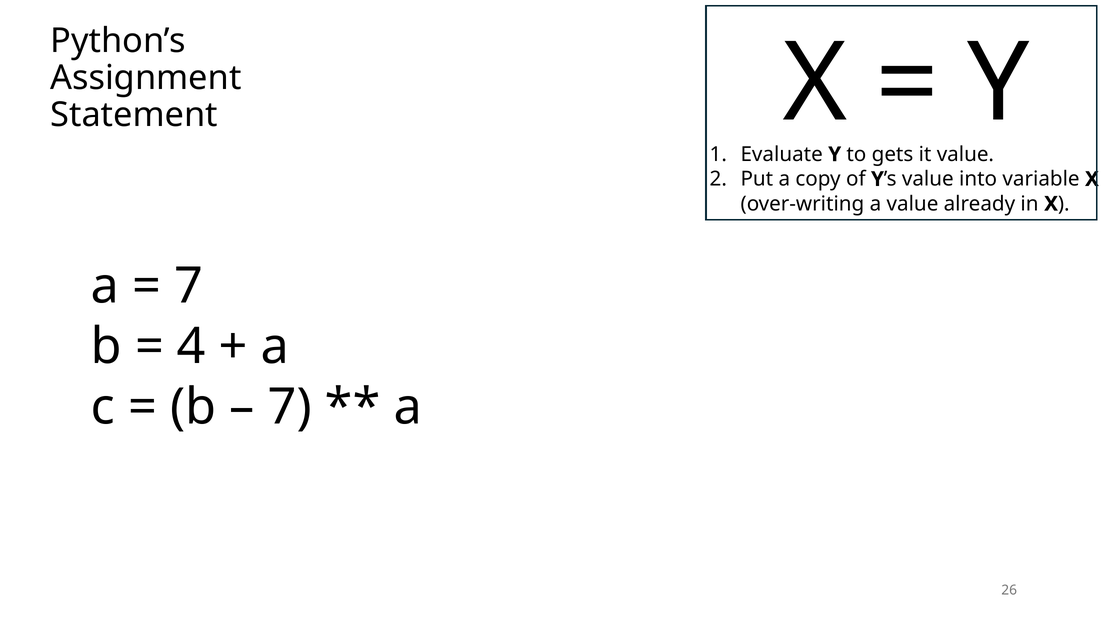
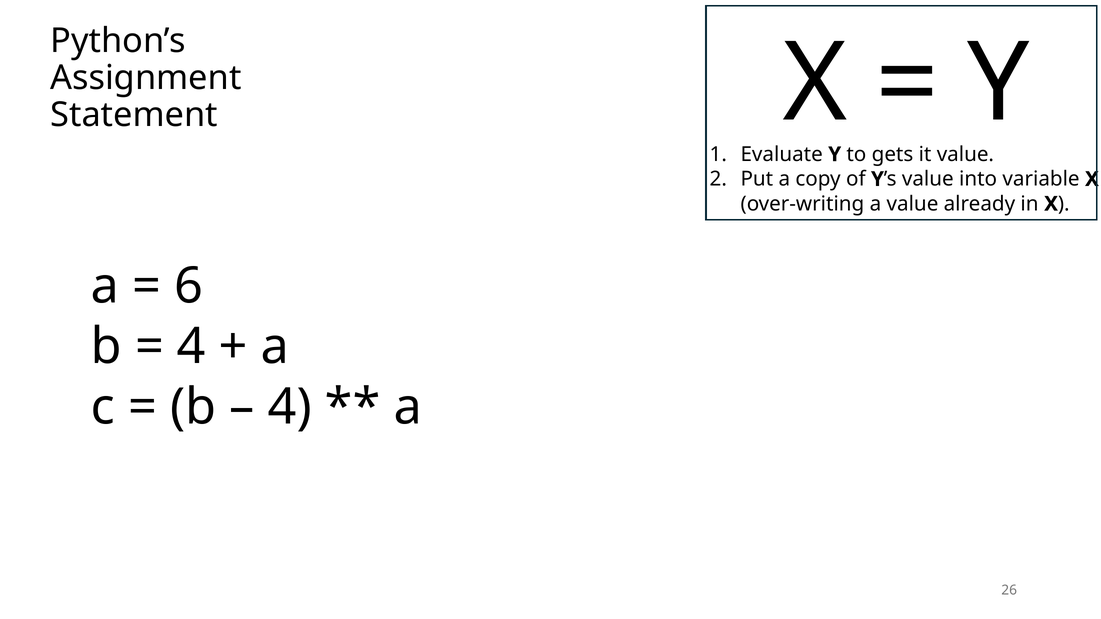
7 at (189, 286): 7 -> 6
7 at (290, 407): 7 -> 4
